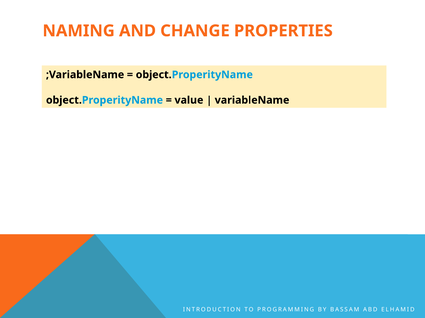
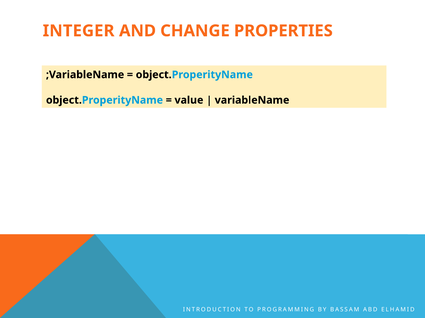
NAMING: NAMING -> INTEGER
